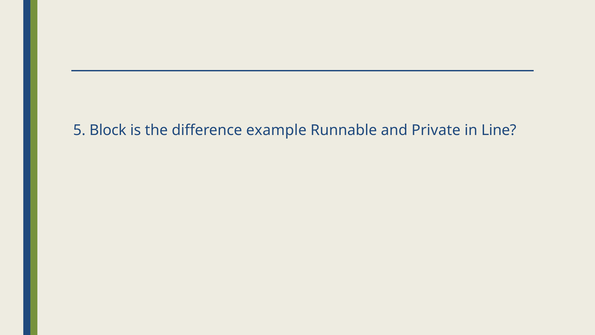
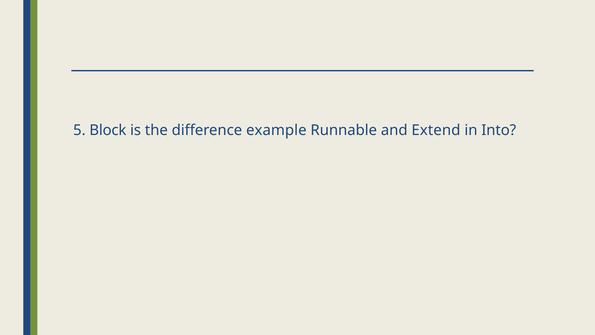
Private: Private -> Extend
Line: Line -> Into
